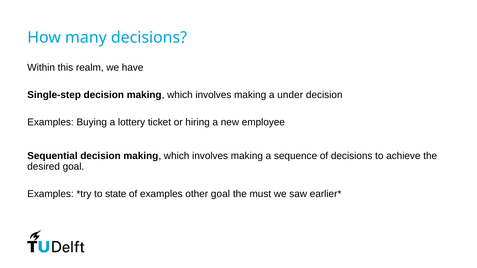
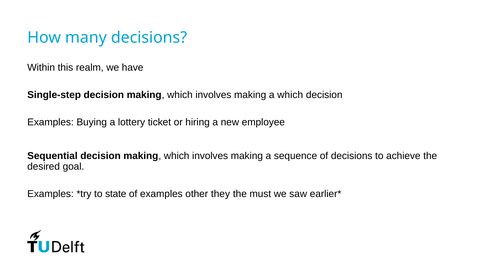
a under: under -> which
other goal: goal -> they
